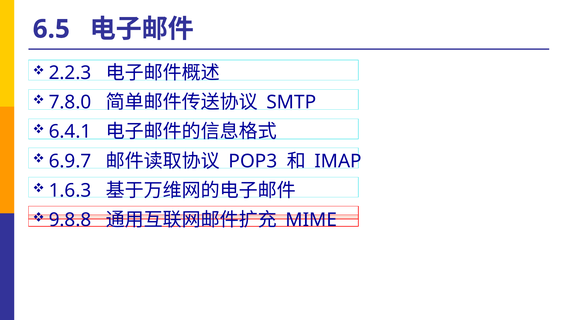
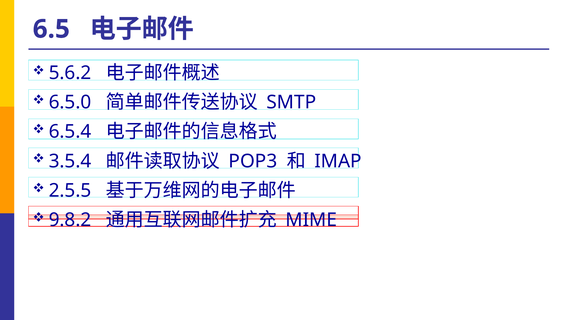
2.2.3: 2.2.3 -> 5.6.2
7.8.0: 7.8.0 -> 6.5.0
6.4.1: 6.4.1 -> 6.5.4
6.9.7: 6.9.7 -> 3.5.4
1.6.3: 1.6.3 -> 2.5.5
9.8.8: 9.8.8 -> 9.8.2
